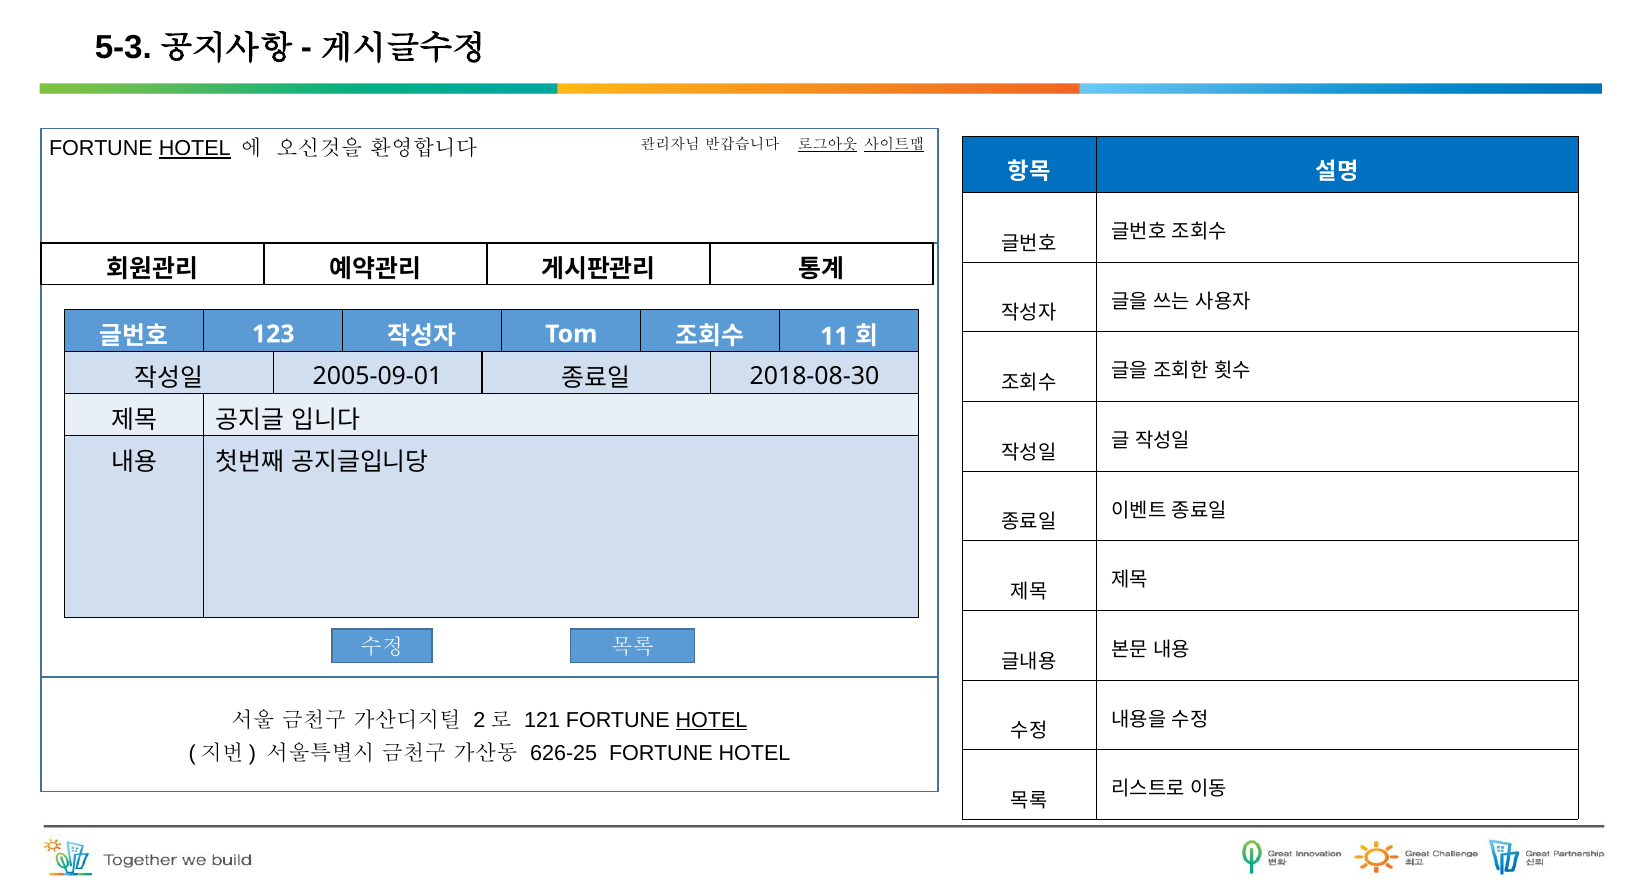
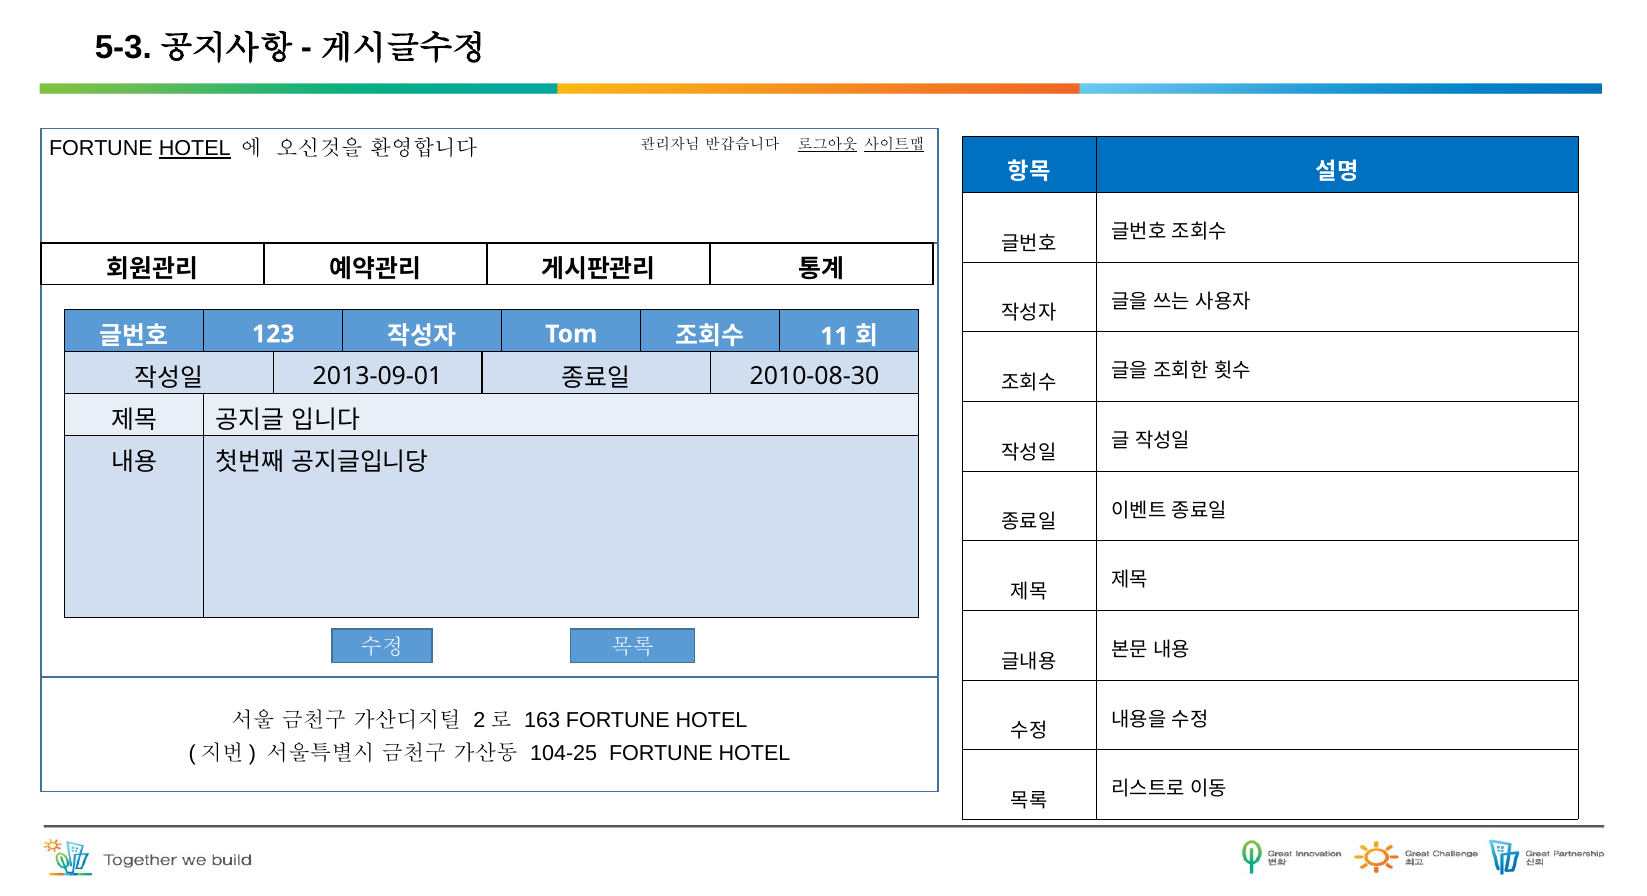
2005-09-01: 2005-09-01 -> 2013-09-01
2018-08-30: 2018-08-30 -> 2010-08-30
121: 121 -> 163
HOTEL at (711, 721) underline: present -> none
626-25: 626-25 -> 104-25
